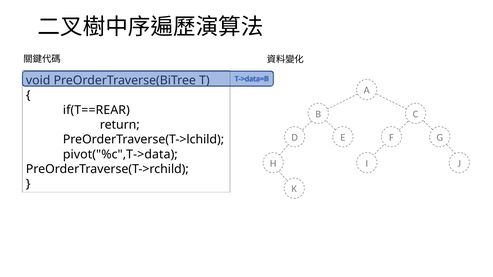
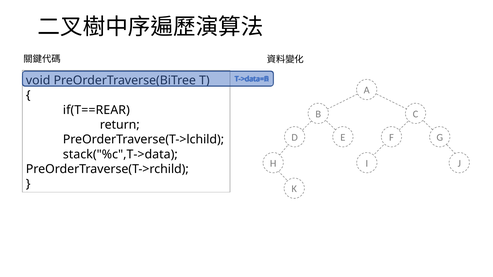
pivot("%c",T->data: pivot("%c",T->data -> stack("%c",T->data
